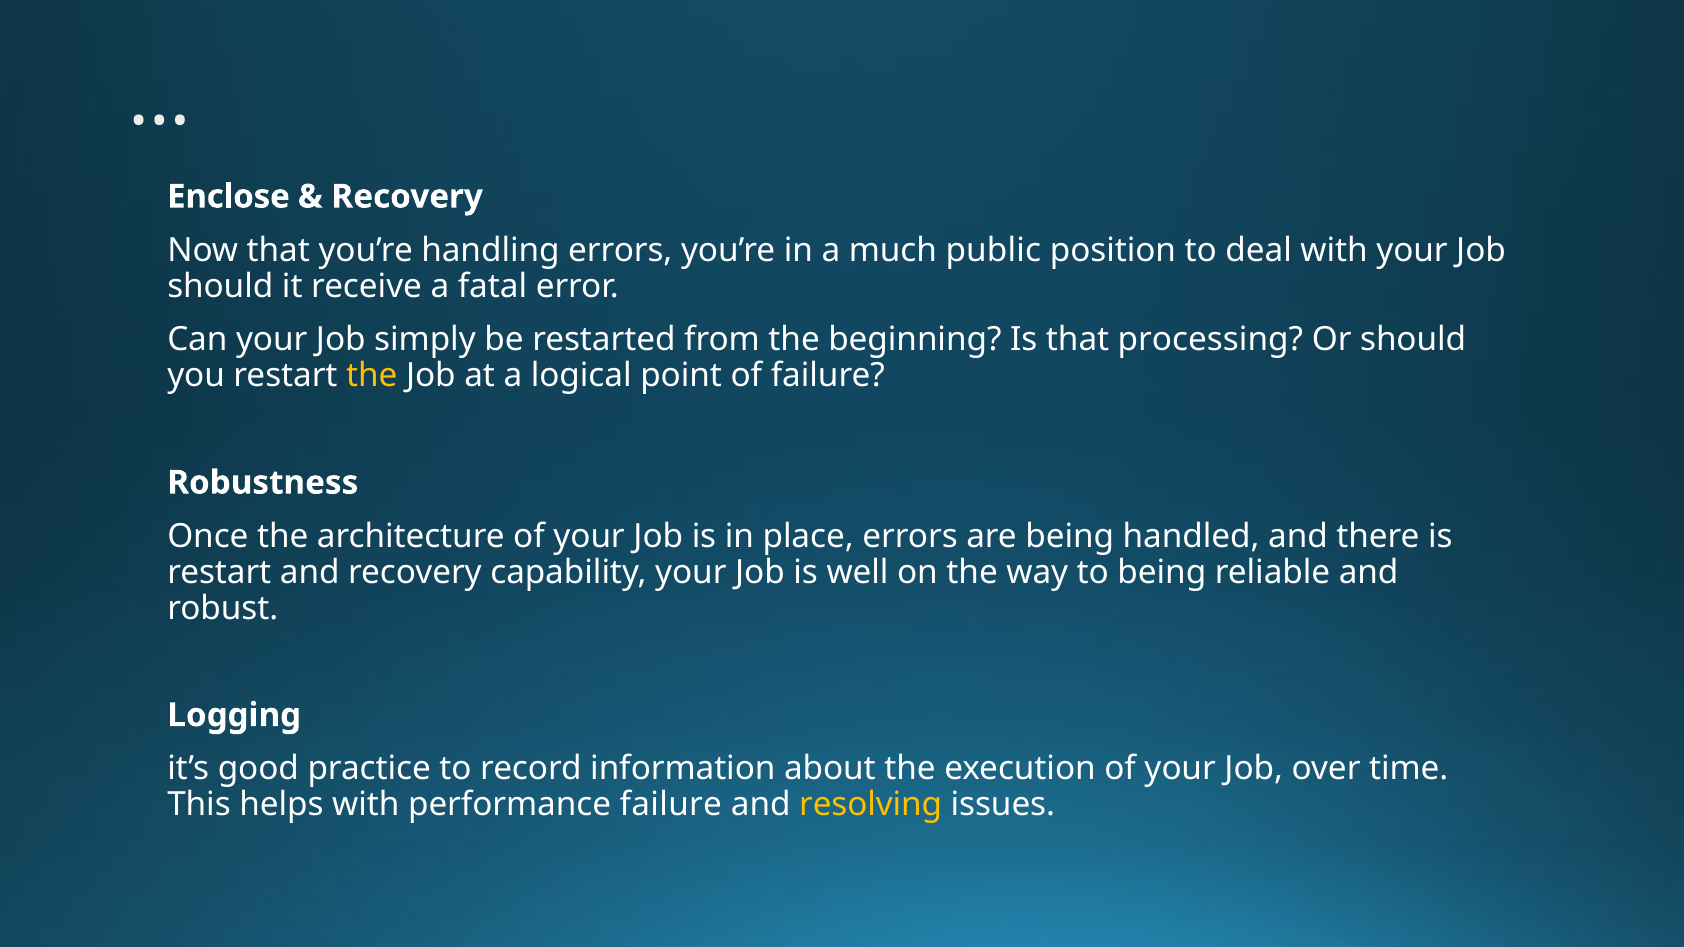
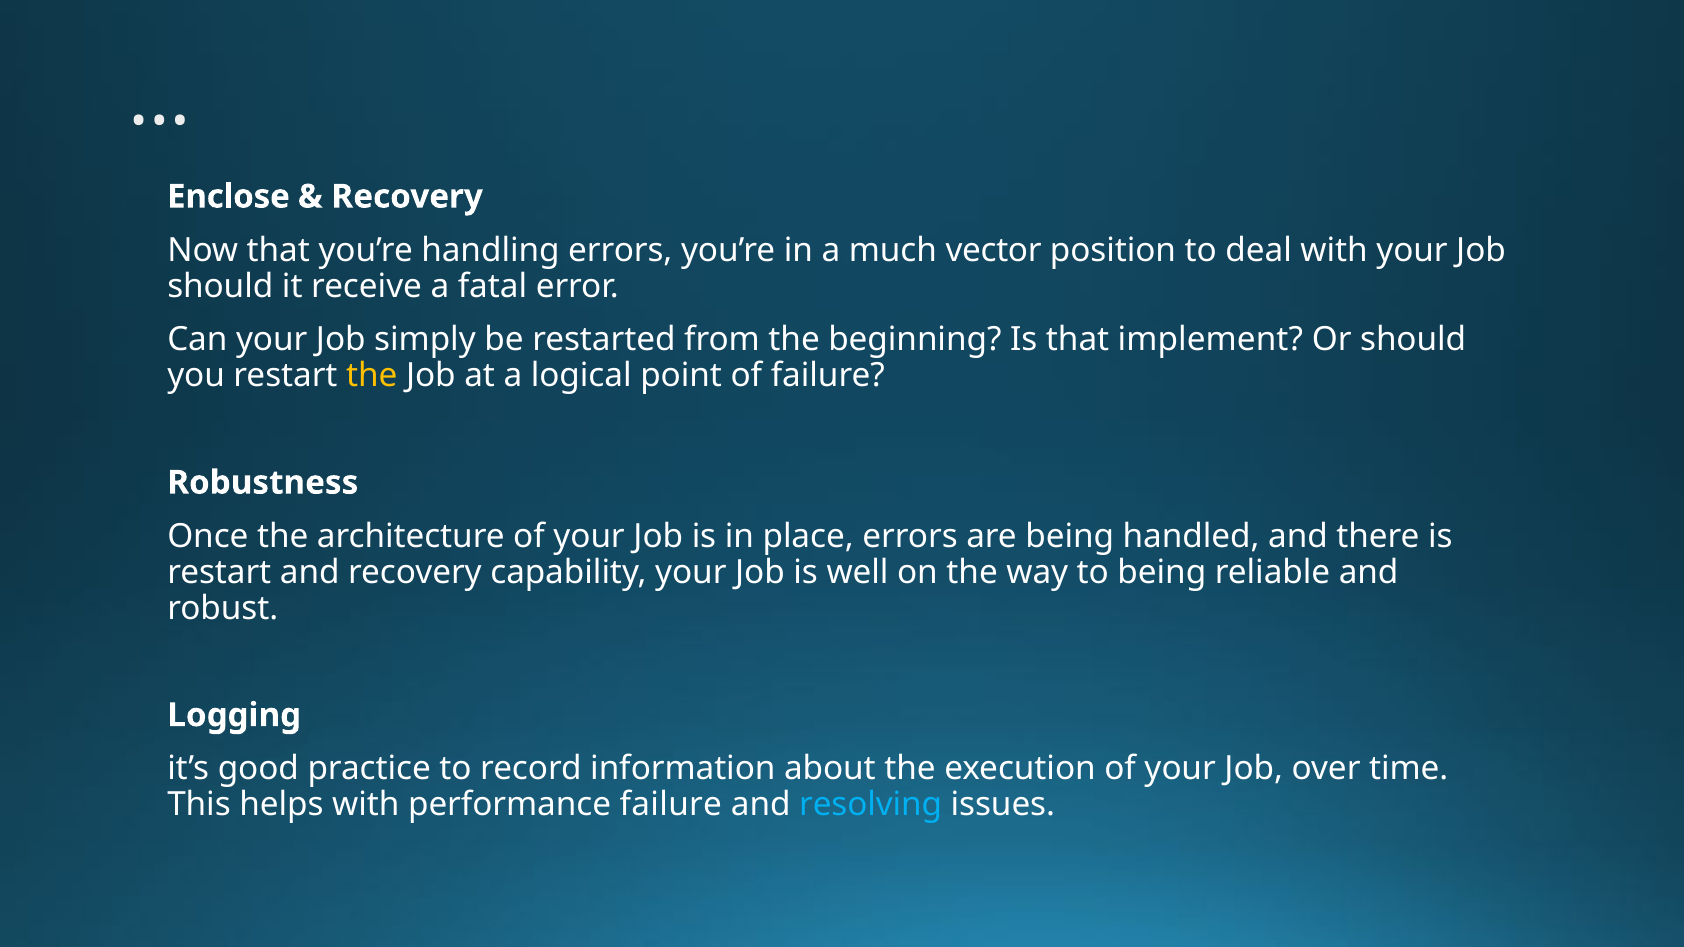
public: public -> vector
processing: processing -> implement
resolving colour: yellow -> light blue
